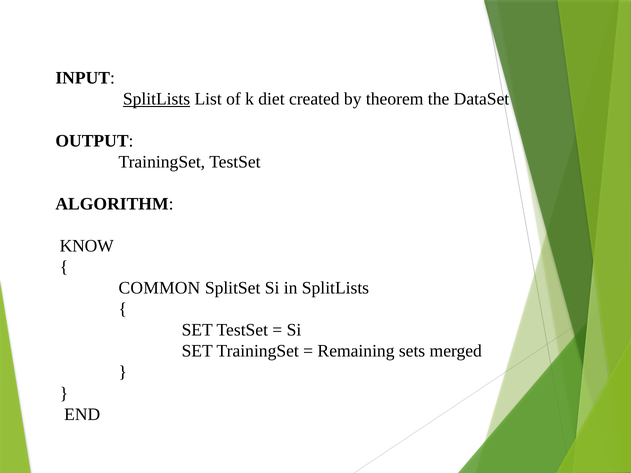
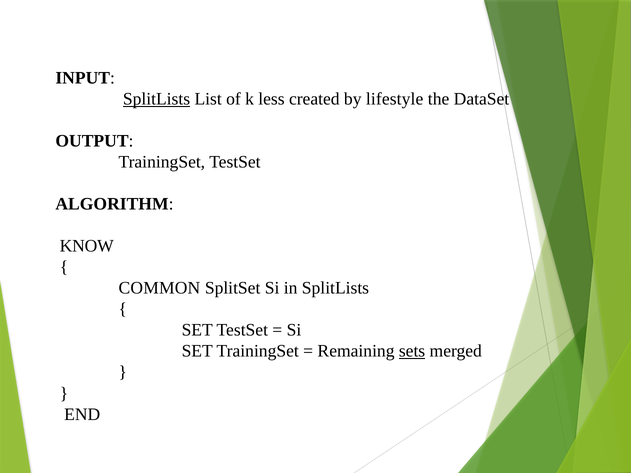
diet: diet -> less
theorem: theorem -> lifestyle
sets underline: none -> present
